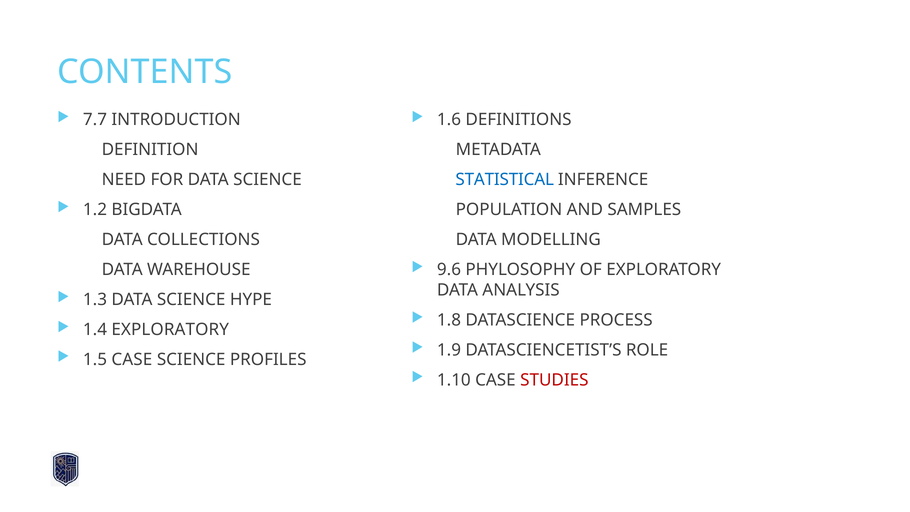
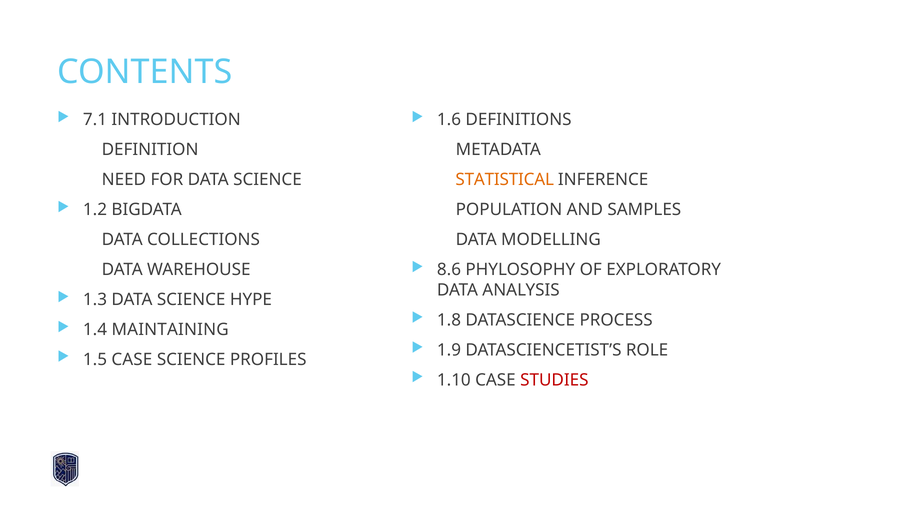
7.7: 7.7 -> 7.1
STATISTICAL colour: blue -> orange
9.6: 9.6 -> 8.6
1.4 EXPLORATORY: EXPLORATORY -> MAINTAINING
